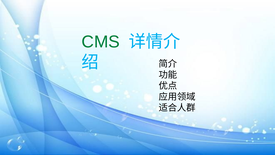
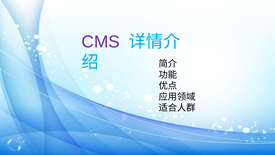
CMS colour: green -> purple
